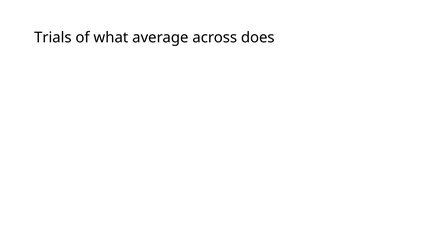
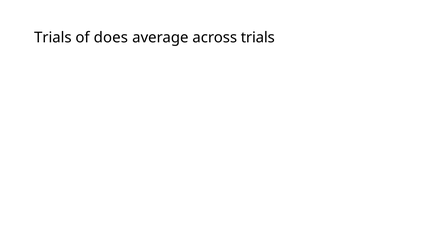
what: what -> does
across does: does -> trials
